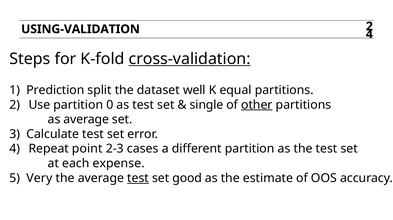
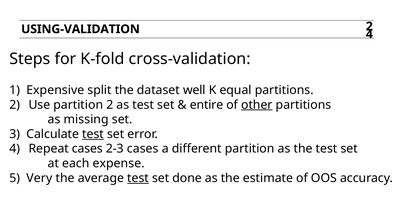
cross-validation underline: present -> none
Prediction: Prediction -> Expensive
partition 0: 0 -> 2
single: single -> entire
as average: average -> missing
test at (93, 134) underline: none -> present
Repeat point: point -> cases
good: good -> done
